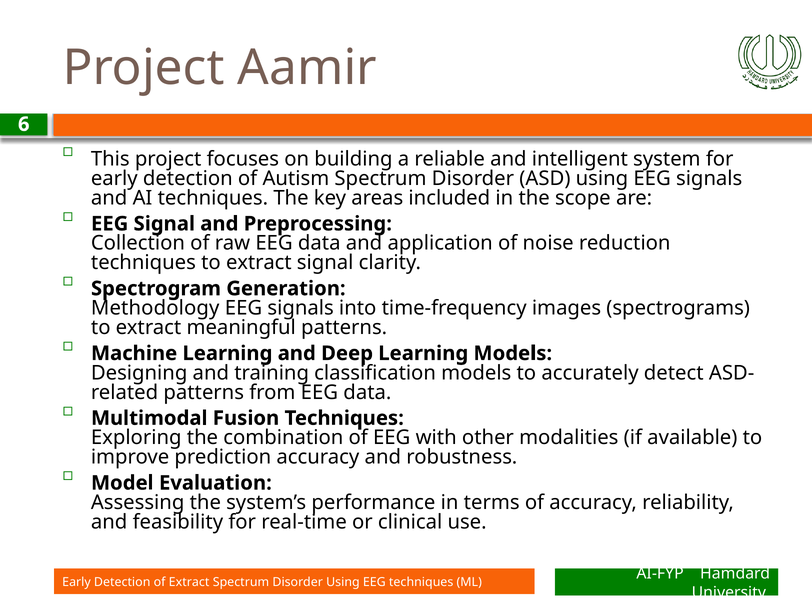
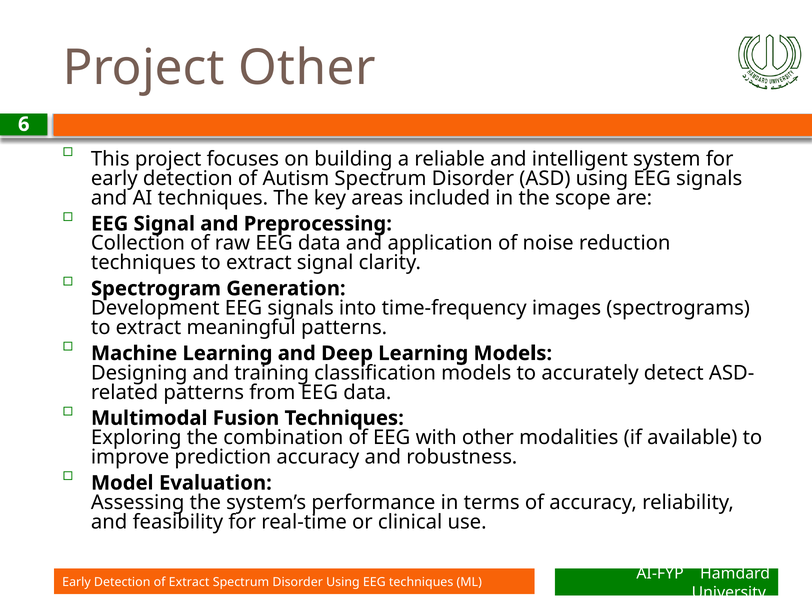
Project Aamir: Aamir -> Other
Methodology: Methodology -> Development
